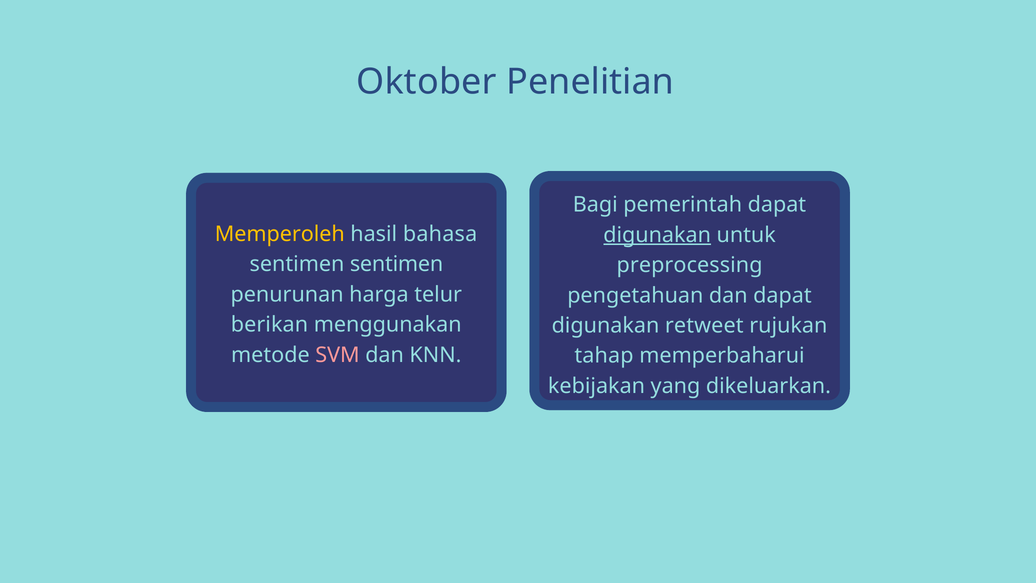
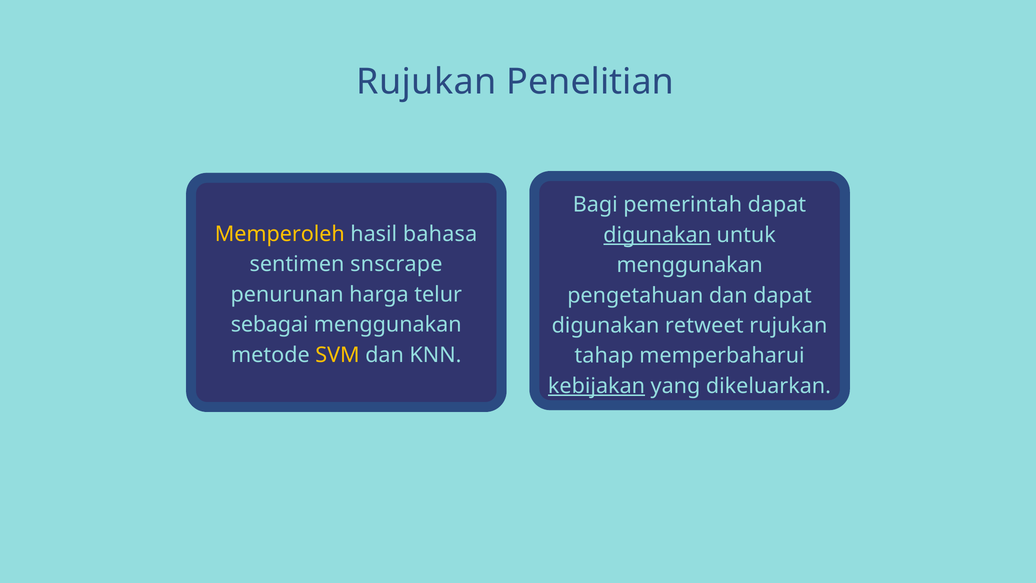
Oktober at (426, 82): Oktober -> Rujukan
sentimen sentimen: sentimen -> snscrape
preprocessing at (690, 265): preprocessing -> menggunakan
berikan: berikan -> sebagai
SVM colour: pink -> yellow
kebijakan underline: none -> present
